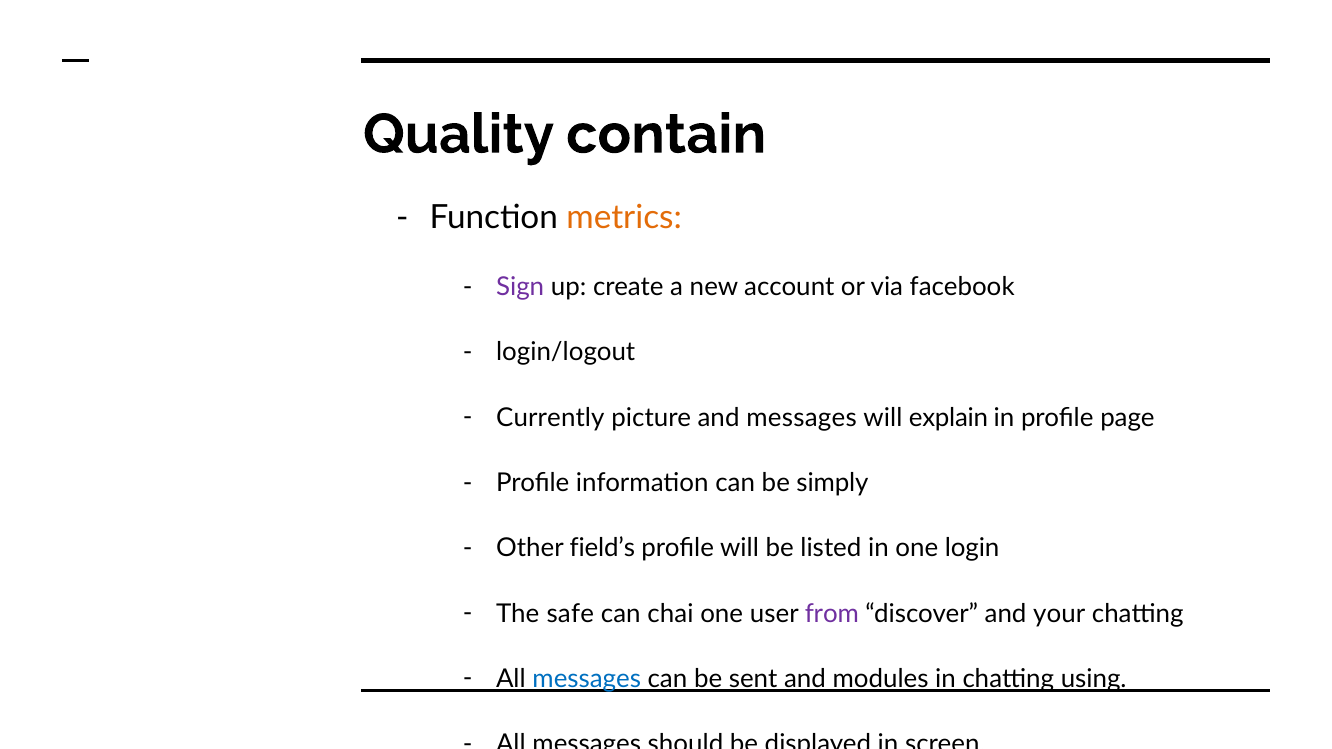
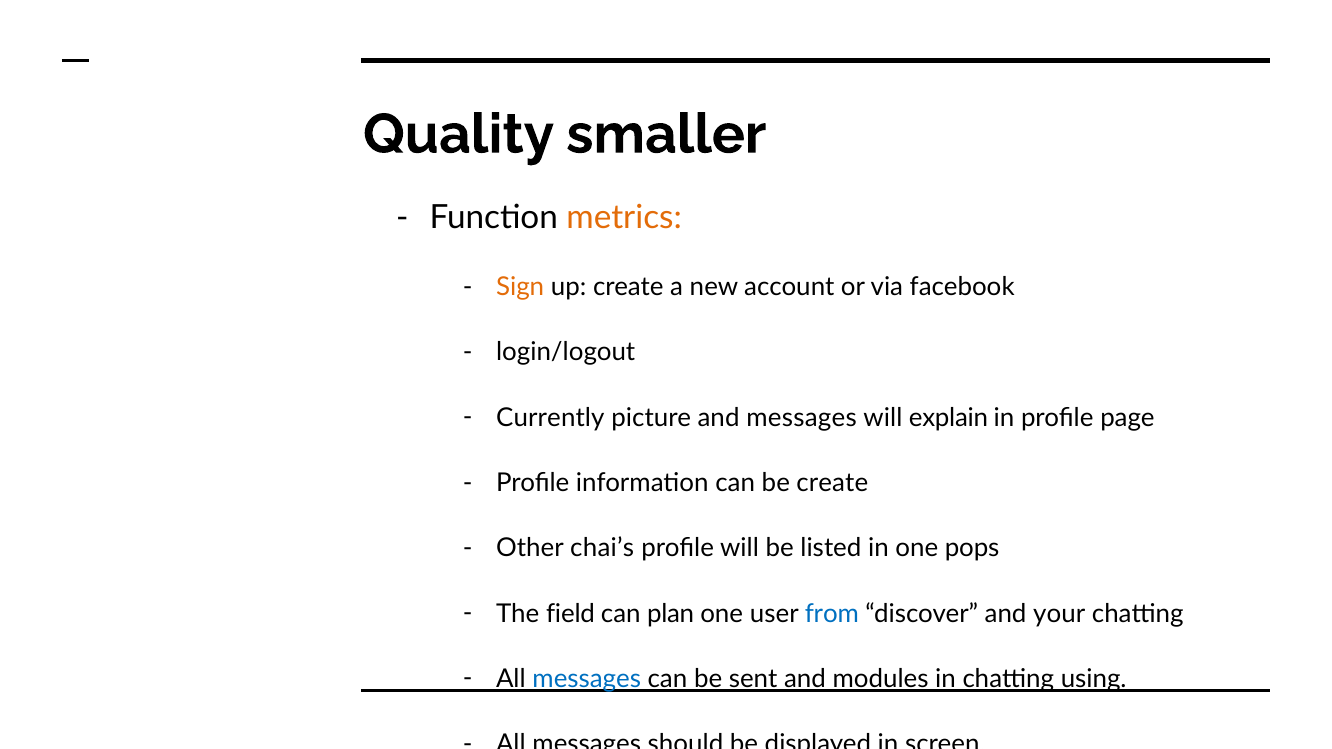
contain: contain -> smaller
Sign colour: purple -> orange
be simply: simply -> create
field’s: field’s -> chai’s
login: login -> pops
safe: safe -> field
can chai: chai -> plan
from colour: purple -> blue
